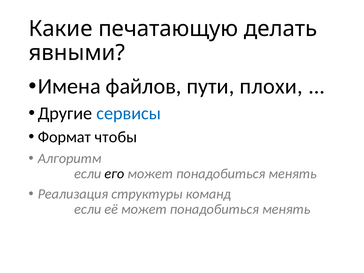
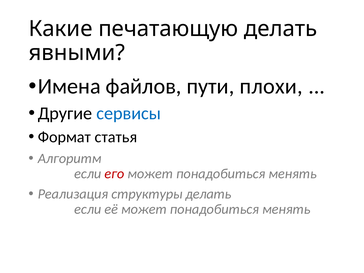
чтобы: чтобы -> статья
его colour: black -> red
структуры команд: команд -> делать
